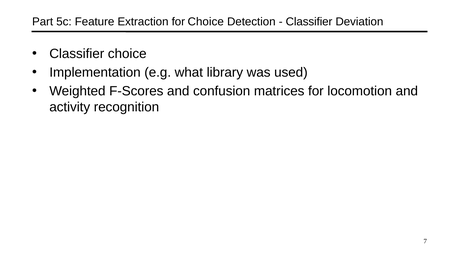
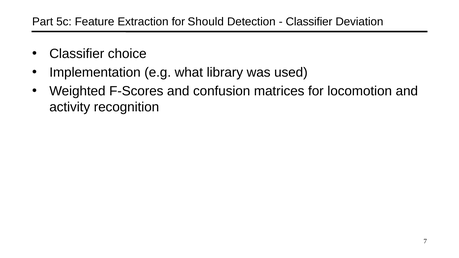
for Choice: Choice -> Should
